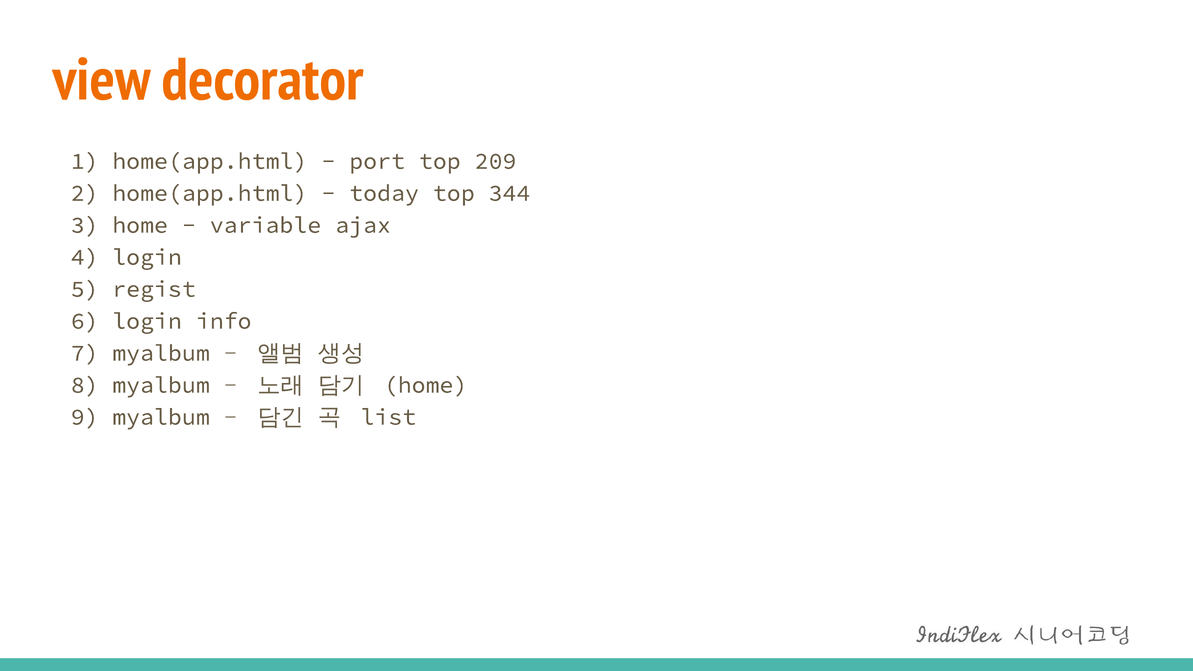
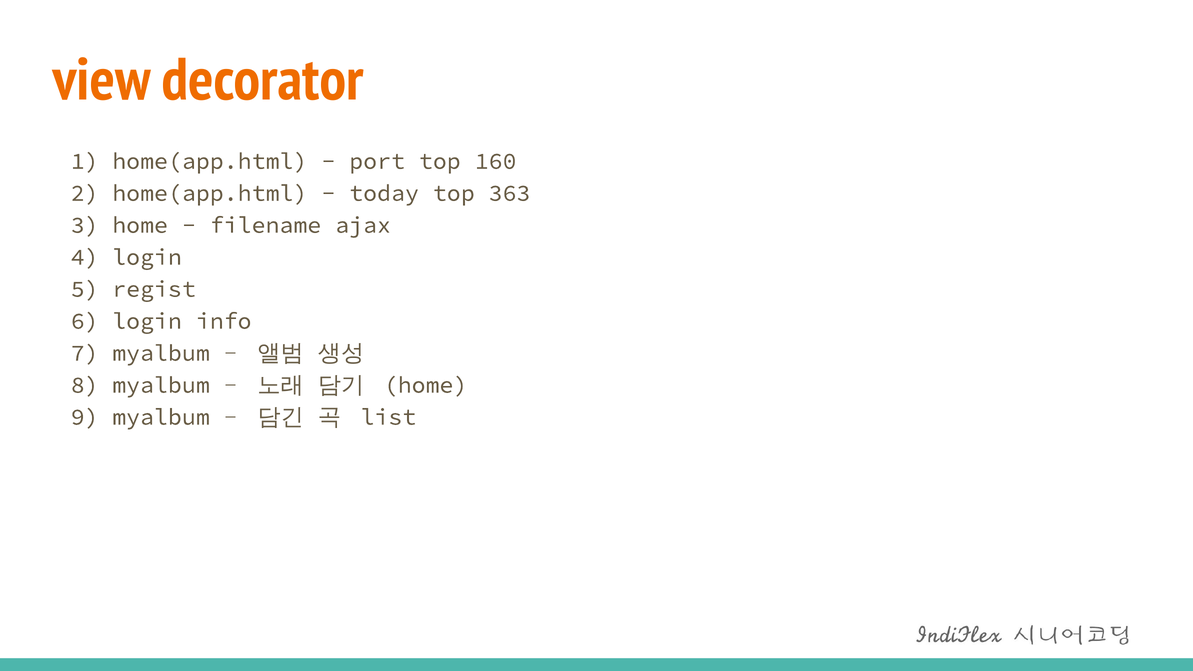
209: 209 -> 160
344: 344 -> 363
variable: variable -> filename
